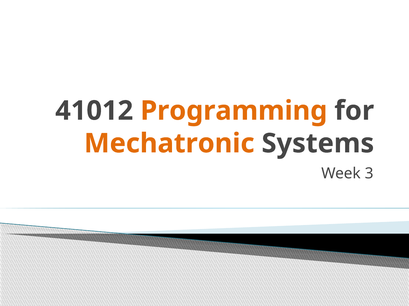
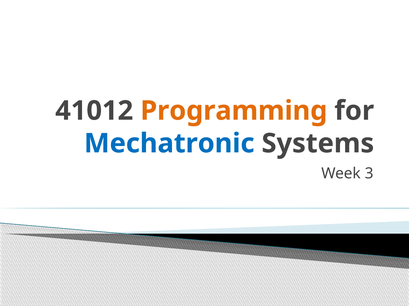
Mechatronic colour: orange -> blue
